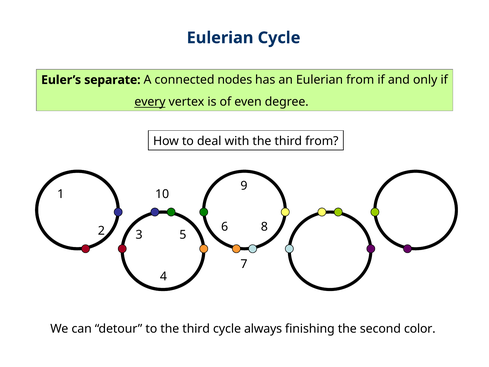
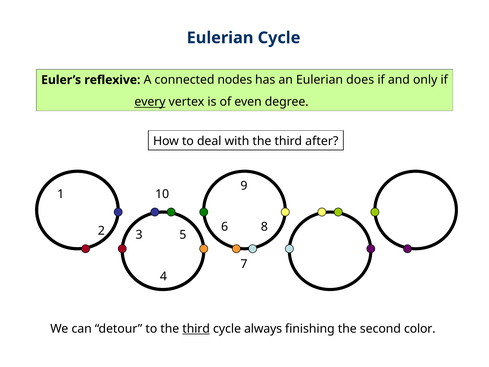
separate: separate -> reflexive
Eulerian from: from -> does
third from: from -> after
third at (196, 328) underline: none -> present
